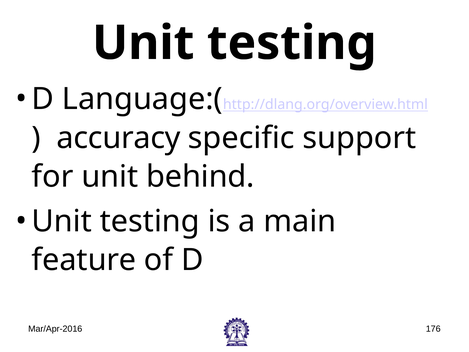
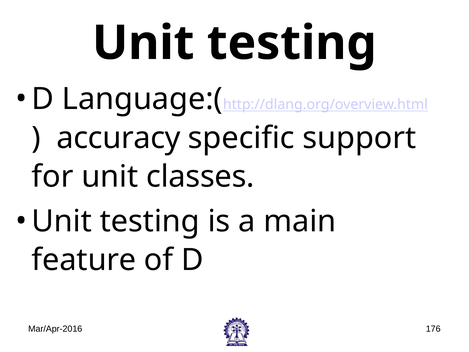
behind: behind -> classes
